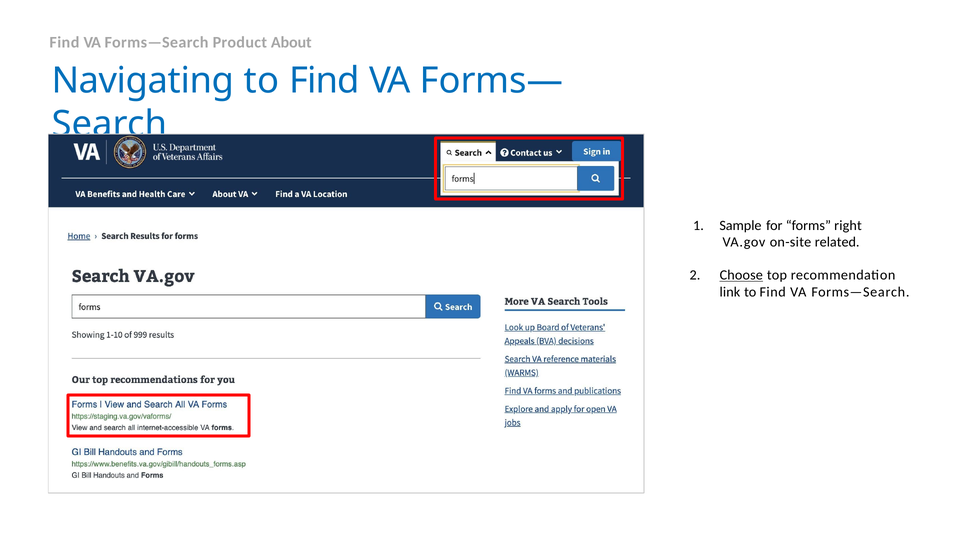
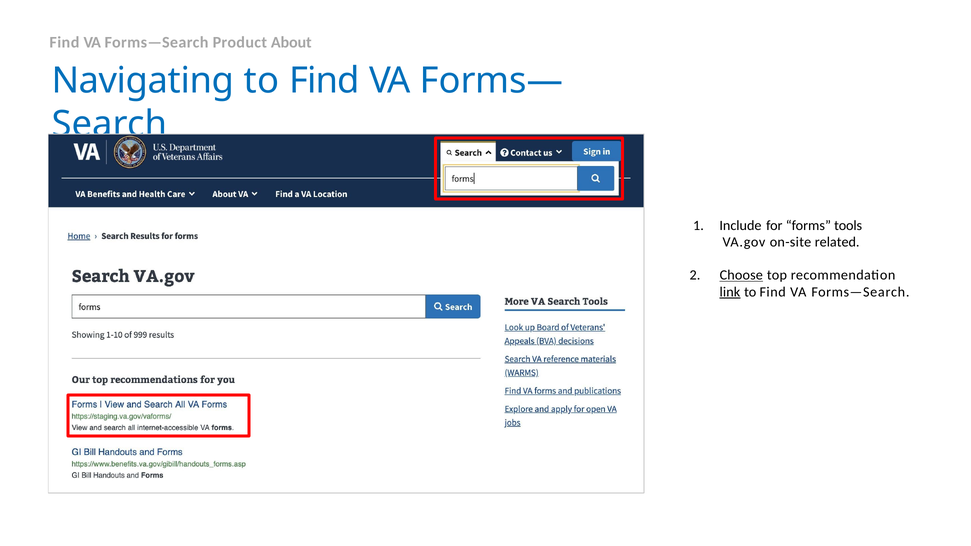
Sample: Sample -> Include
right: right -> tools
link underline: none -> present
